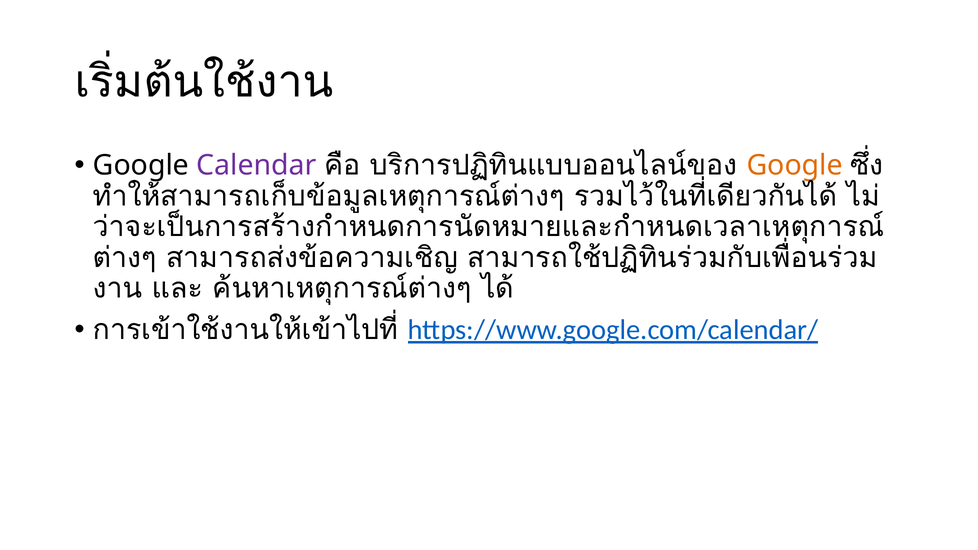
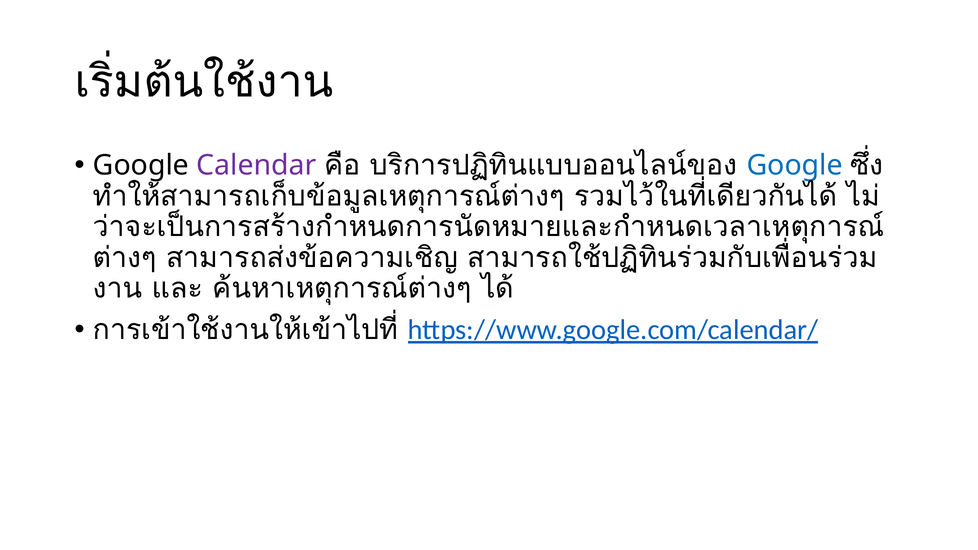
Google at (795, 165) colour: orange -> blue
